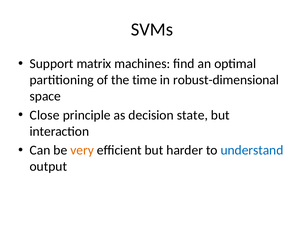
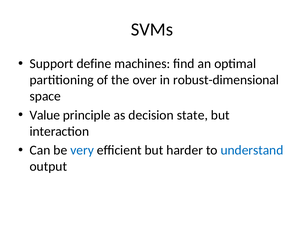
matrix: matrix -> define
time: time -> over
Close: Close -> Value
very colour: orange -> blue
